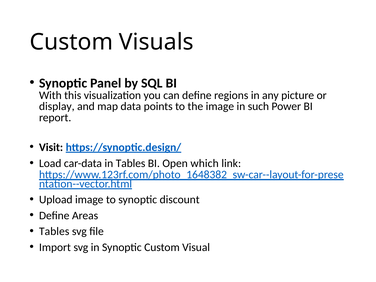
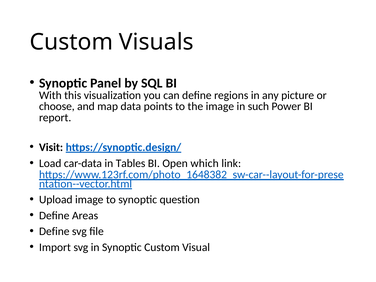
display: display -> choose
discount: discount -> question
Tables at (54, 231): Tables -> Define
